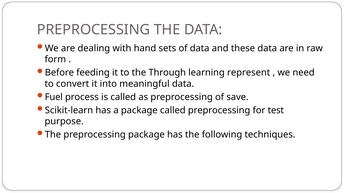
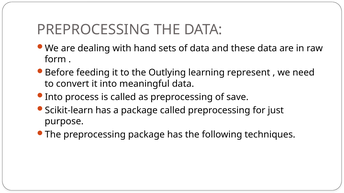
Through: Through -> Outlying
Fuel at (54, 97): Fuel -> Into
test: test -> just
